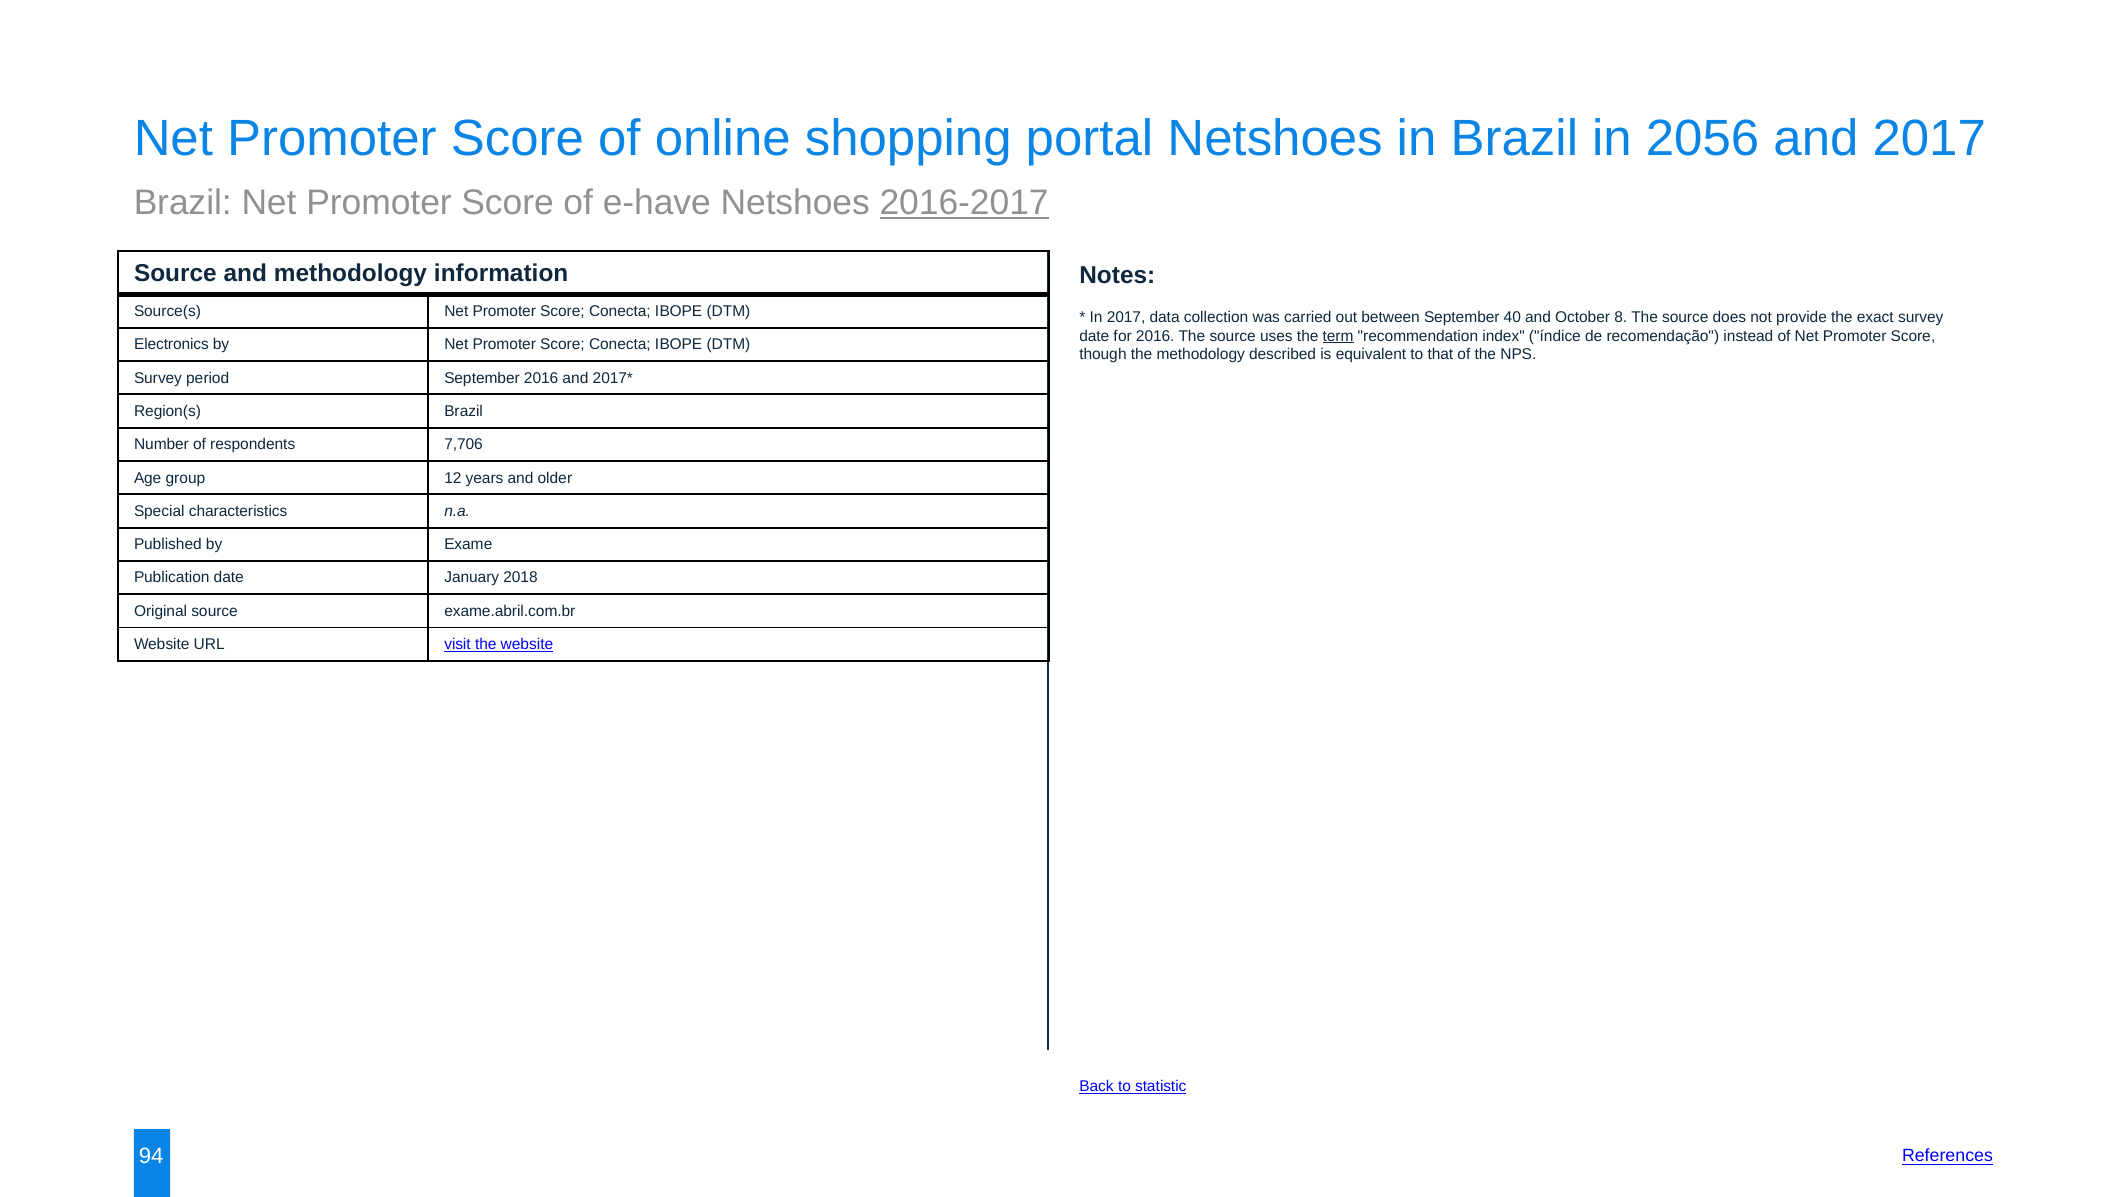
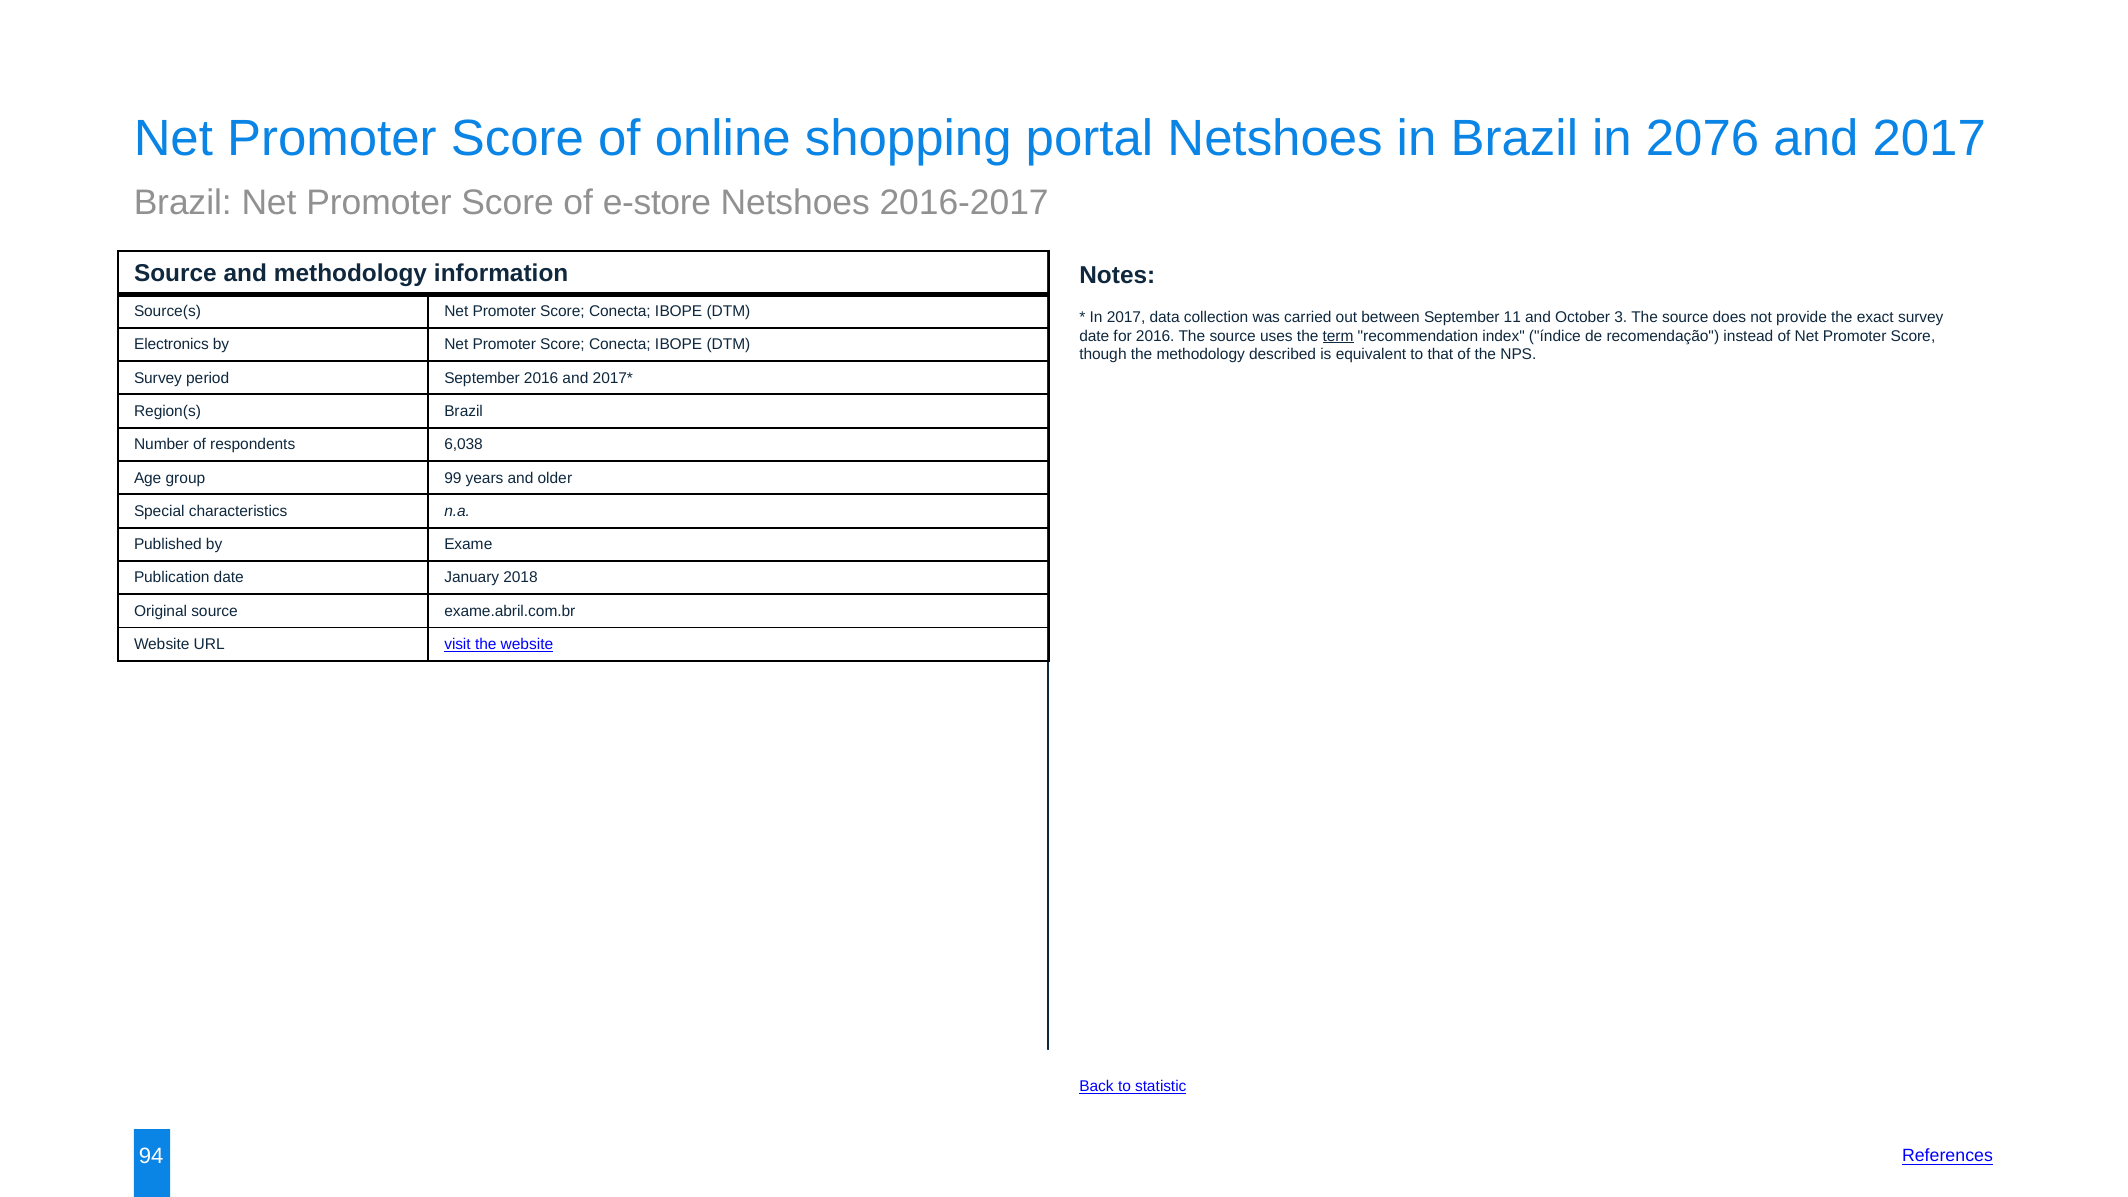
2056: 2056 -> 2076
e-have: e-have -> e-store
2016-2017 underline: present -> none
40: 40 -> 11
8: 8 -> 3
7,706: 7,706 -> 6,038
12: 12 -> 99
